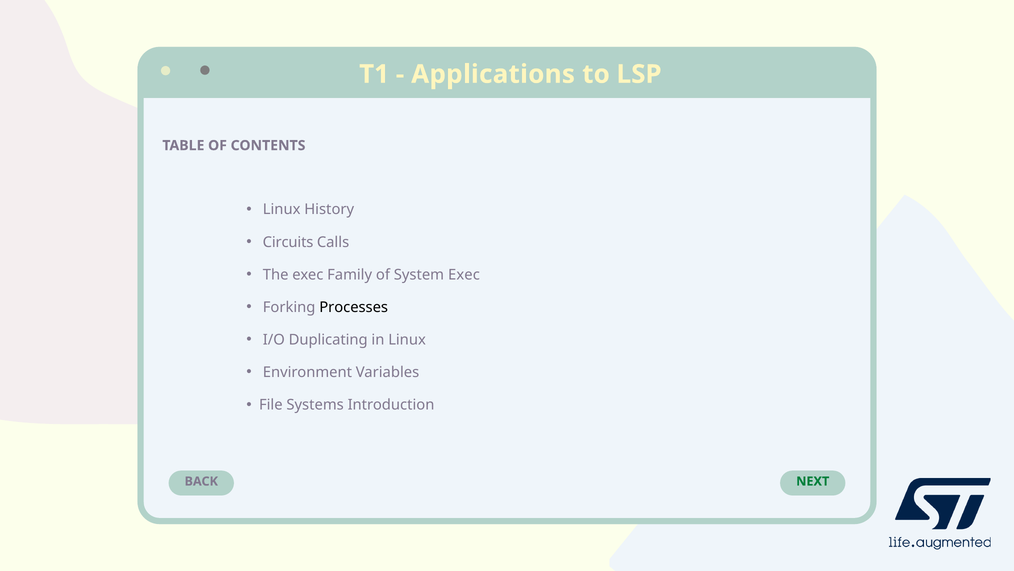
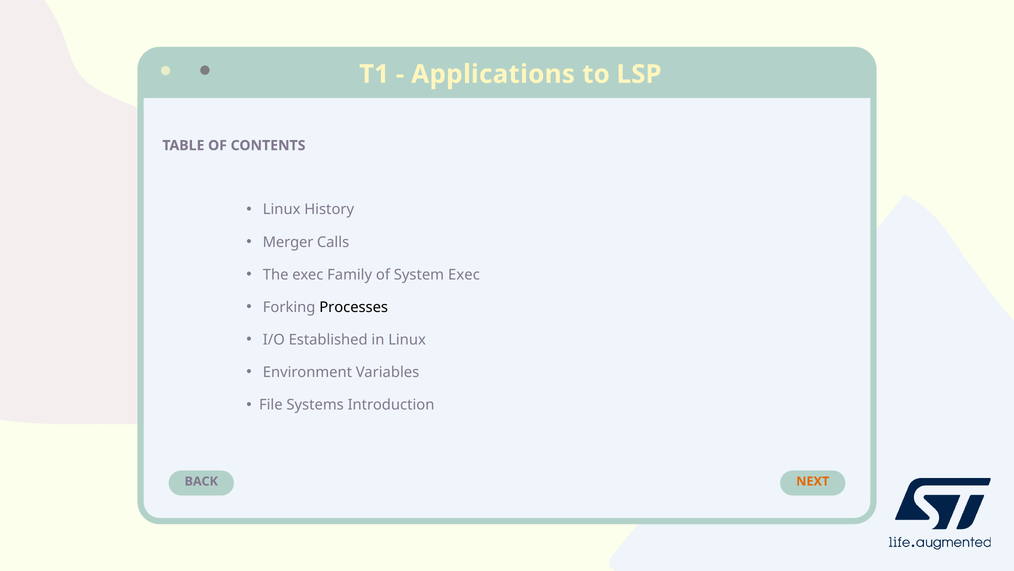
Circuits: Circuits -> Merger
Duplicating: Duplicating -> Established
NEXT colour: green -> orange
